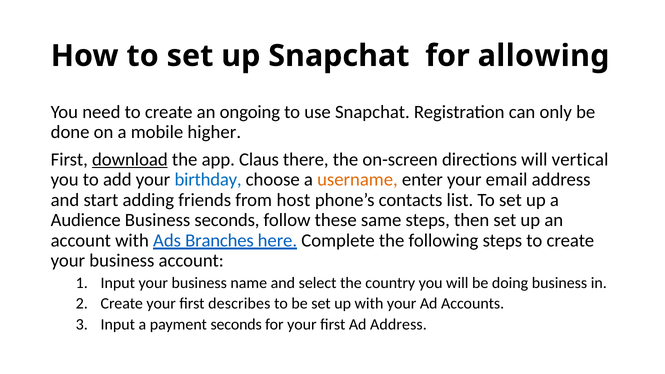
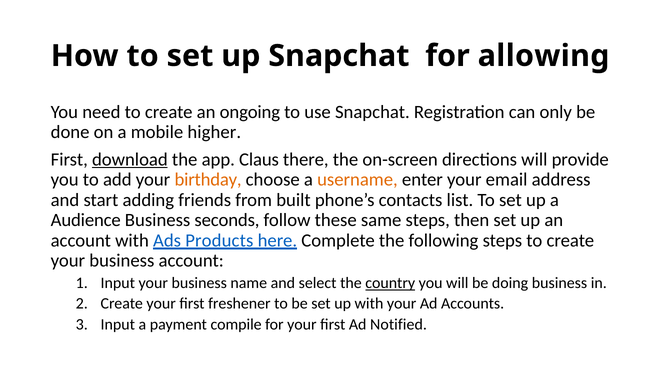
vertical: vertical -> provide
birthday colour: blue -> orange
host: host -> built
Branches: Branches -> Products
country underline: none -> present
describes: describes -> freshener
payment seconds: seconds -> compile
Ad Address: Address -> Notified
